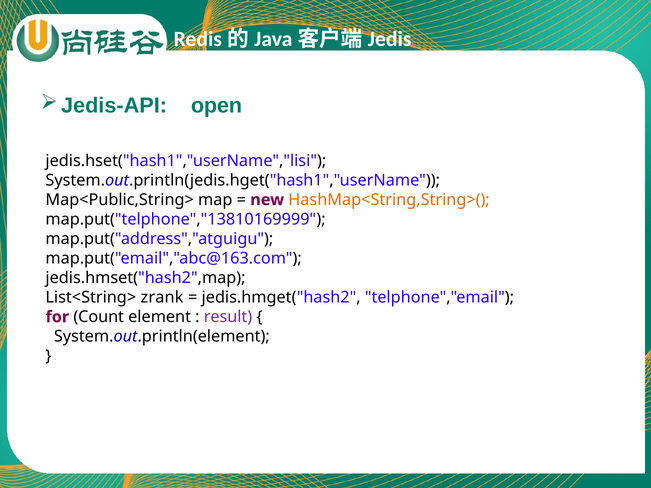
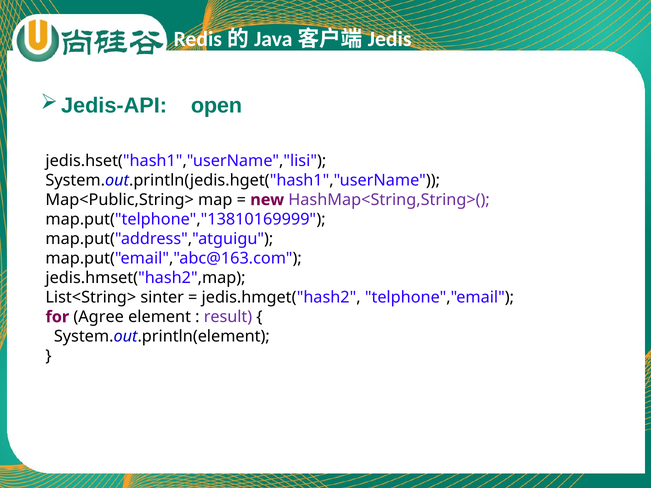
HashMap<String,String>( colour: orange -> purple
zrank: zrank -> sinter
Count: Count -> Agree
